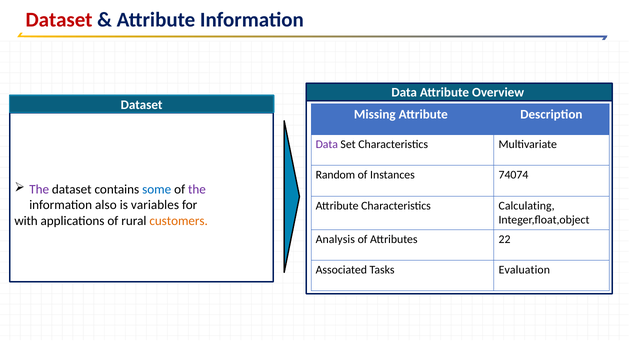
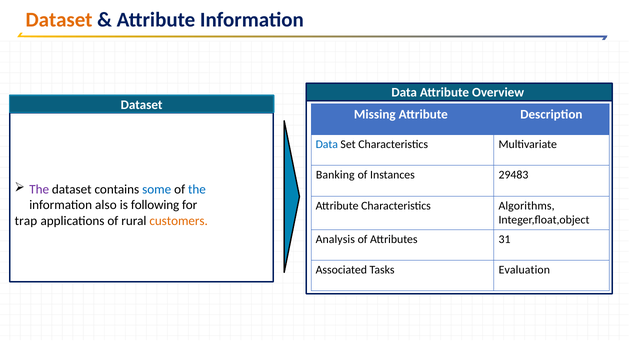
Dataset at (59, 20) colour: red -> orange
Data at (327, 144) colour: purple -> blue
Random: Random -> Banking
74074: 74074 -> 29483
the at (197, 189) colour: purple -> blue
variables: variables -> following
Calculating: Calculating -> Algorithms
with: with -> trap
22: 22 -> 31
